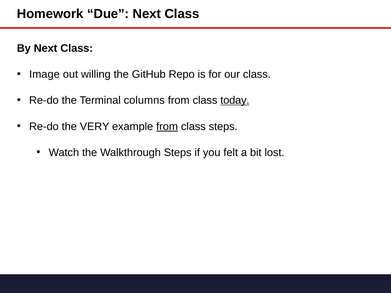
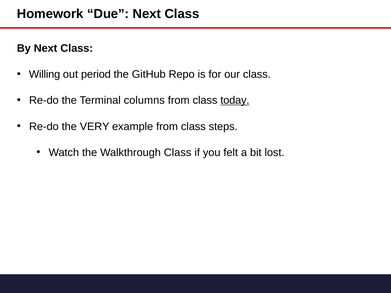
Image: Image -> Willing
willing: willing -> period
from at (167, 127) underline: present -> none
Walkthrough Steps: Steps -> Class
